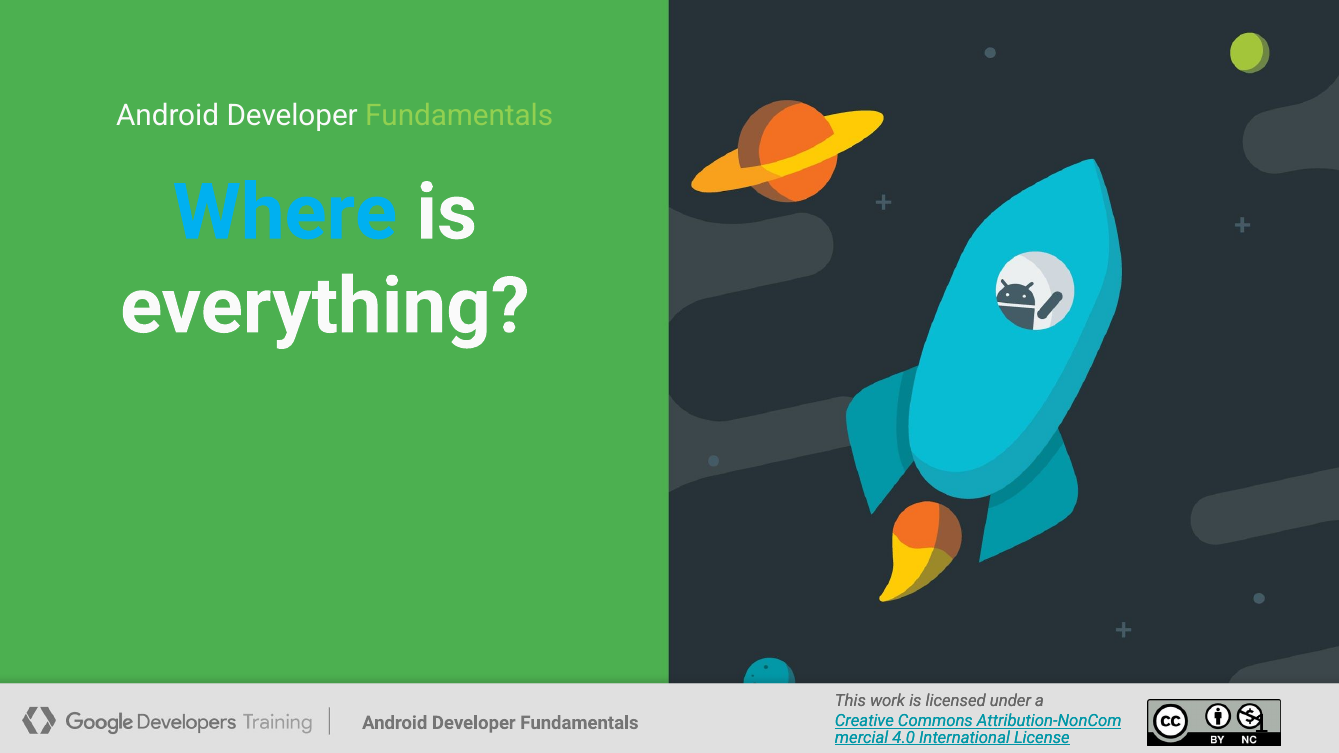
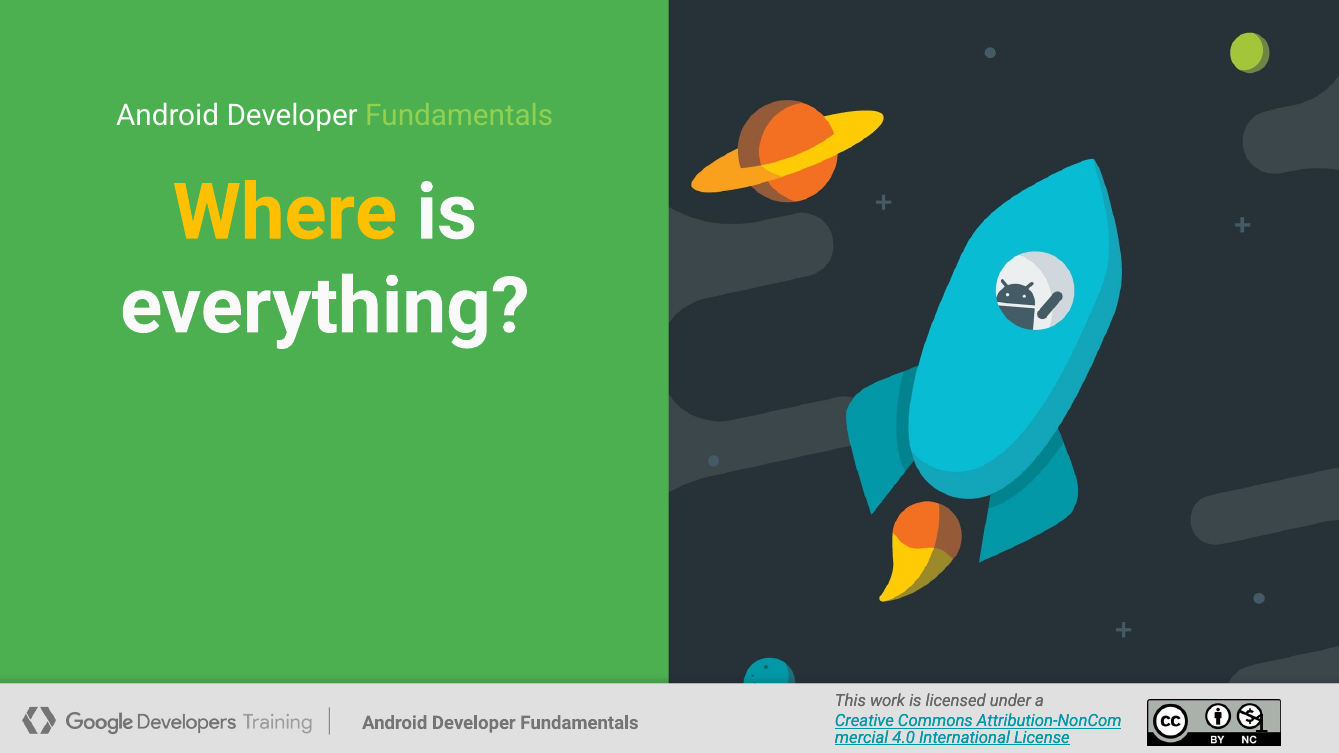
Where colour: light blue -> yellow
